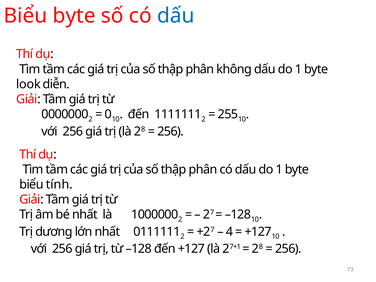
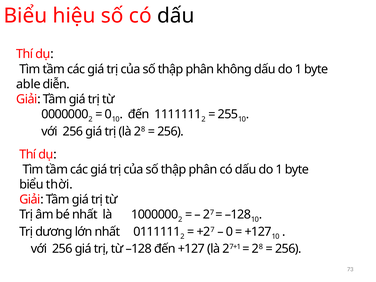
Biểu byte: byte -> hiệu
dấu at (176, 16) colour: blue -> black
look: look -> able
tính: tính -> thời
4 at (229, 232): 4 -> 0
